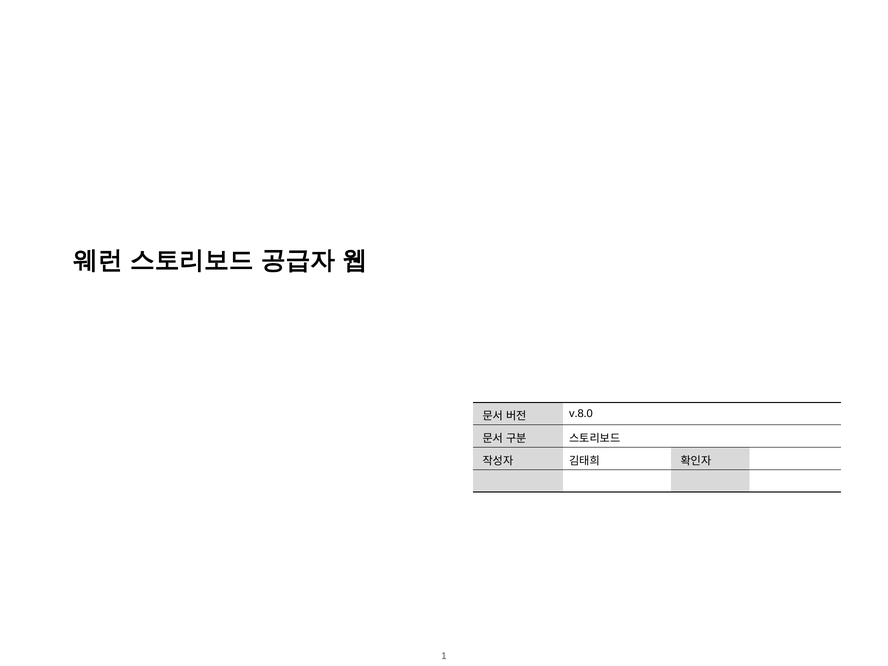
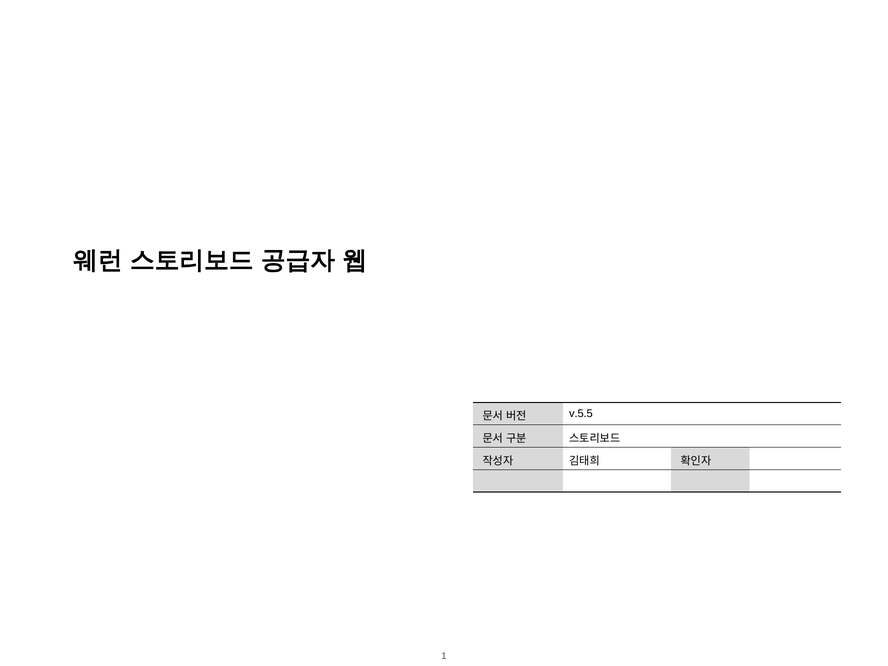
v.8.0: v.8.0 -> v.5.5
